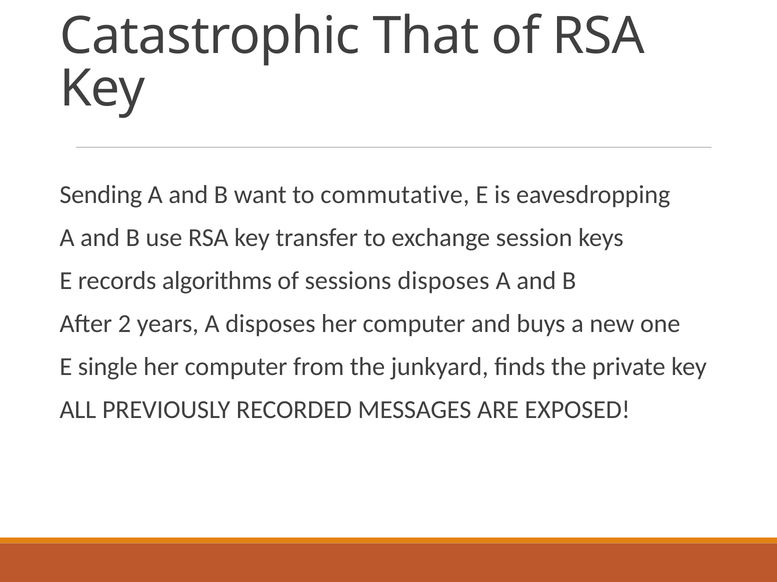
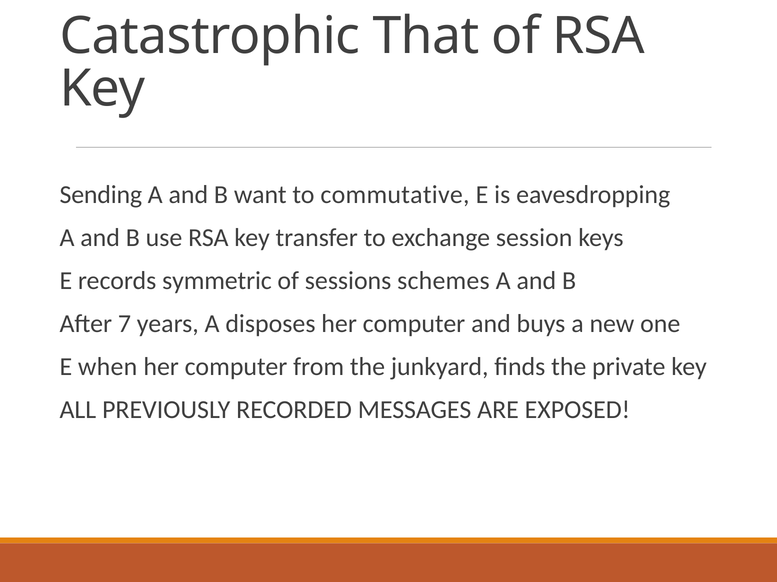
algorithms: algorithms -> symmetric
sessions disposes: disposes -> schemes
2: 2 -> 7
single: single -> when
